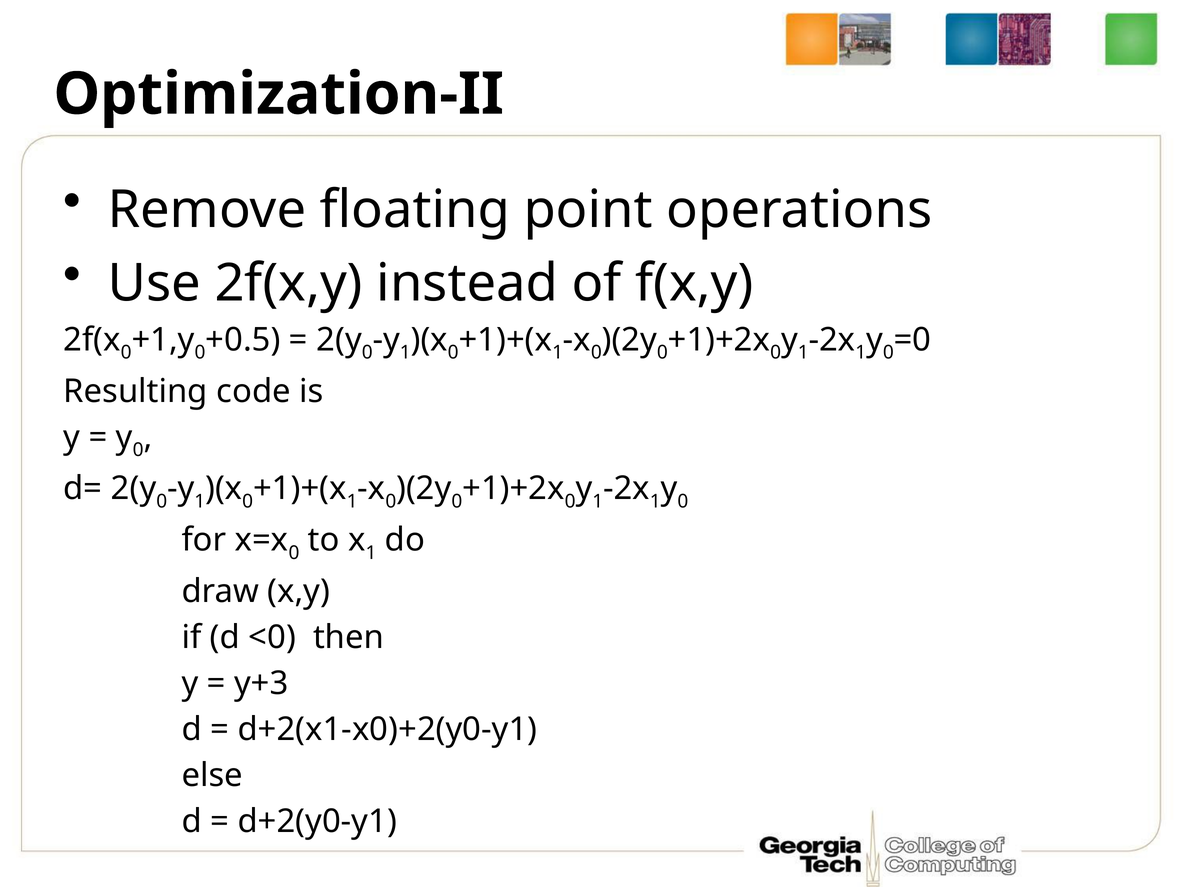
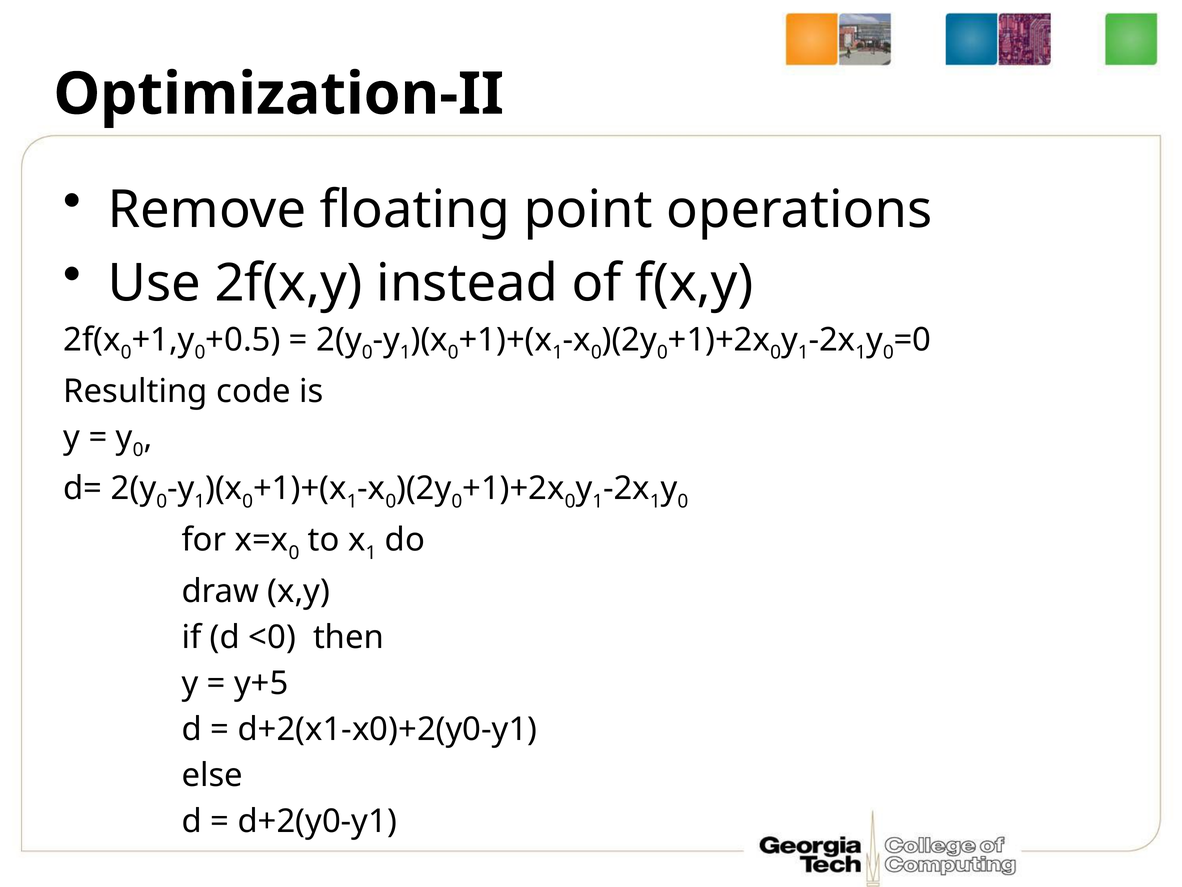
y+3: y+3 -> y+5
